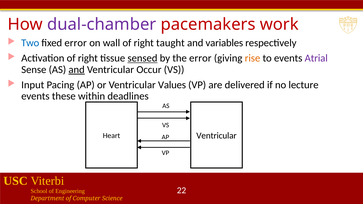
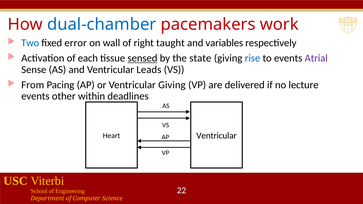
dual-chamber colour: purple -> blue
Activation of right: right -> each
the error: error -> state
rise colour: orange -> blue
and at (77, 70) underline: present -> none
Occur: Occur -> Leads
Input: Input -> From
Ventricular Values: Values -> Giving
these: these -> other
